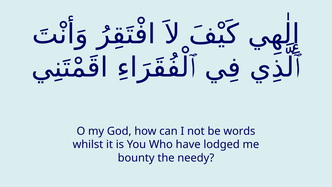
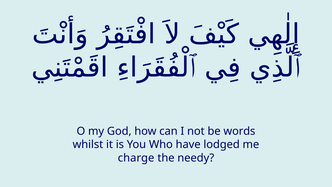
bounty: bounty -> charge
